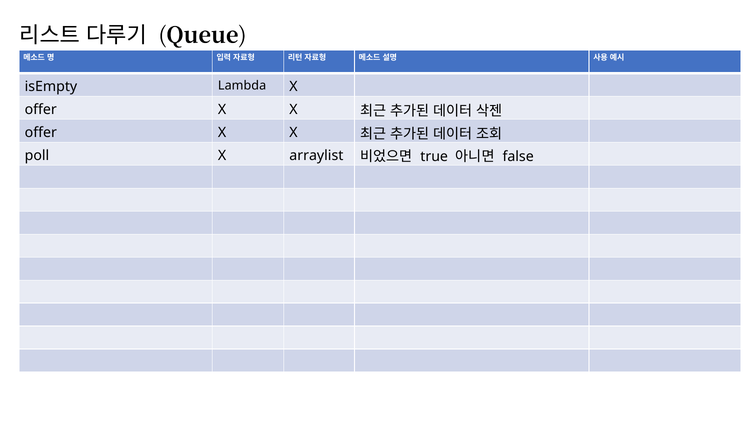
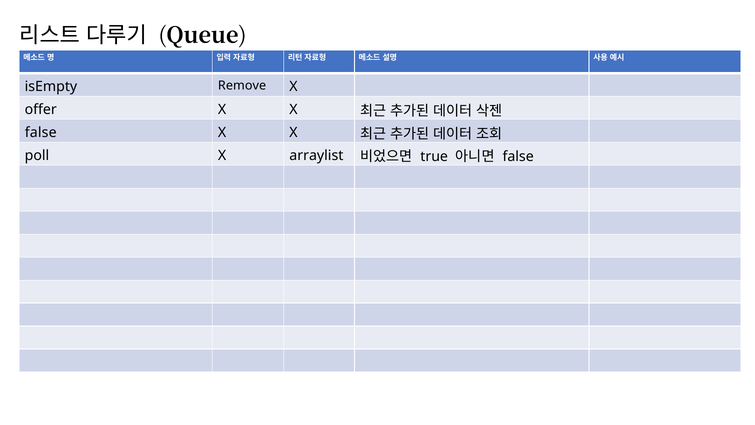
Lambda: Lambda -> Remove
offer at (41, 132): offer -> false
